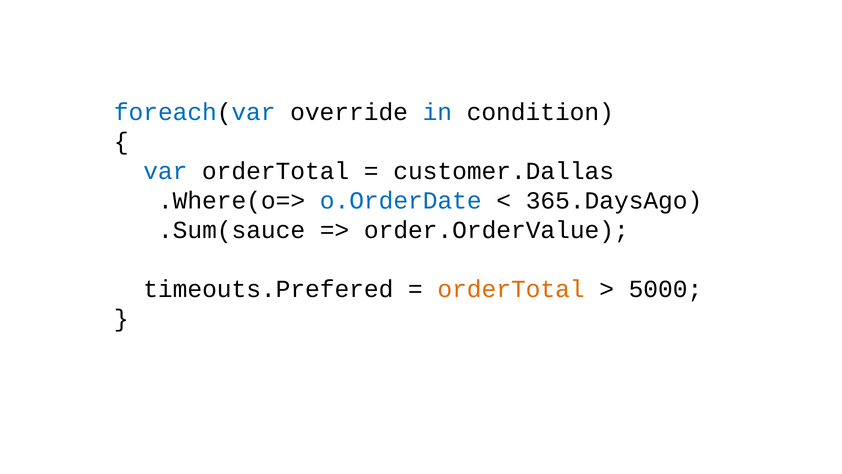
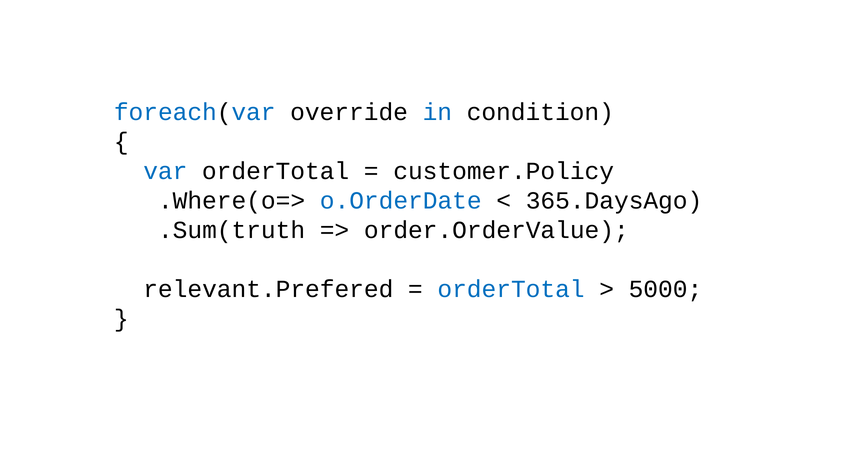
customer.Dallas: customer.Dallas -> customer.Policy
.Sum(sauce: .Sum(sauce -> .Sum(truth
timeouts.Prefered: timeouts.Prefered -> relevant.Prefered
orderTotal at (511, 289) colour: orange -> blue
